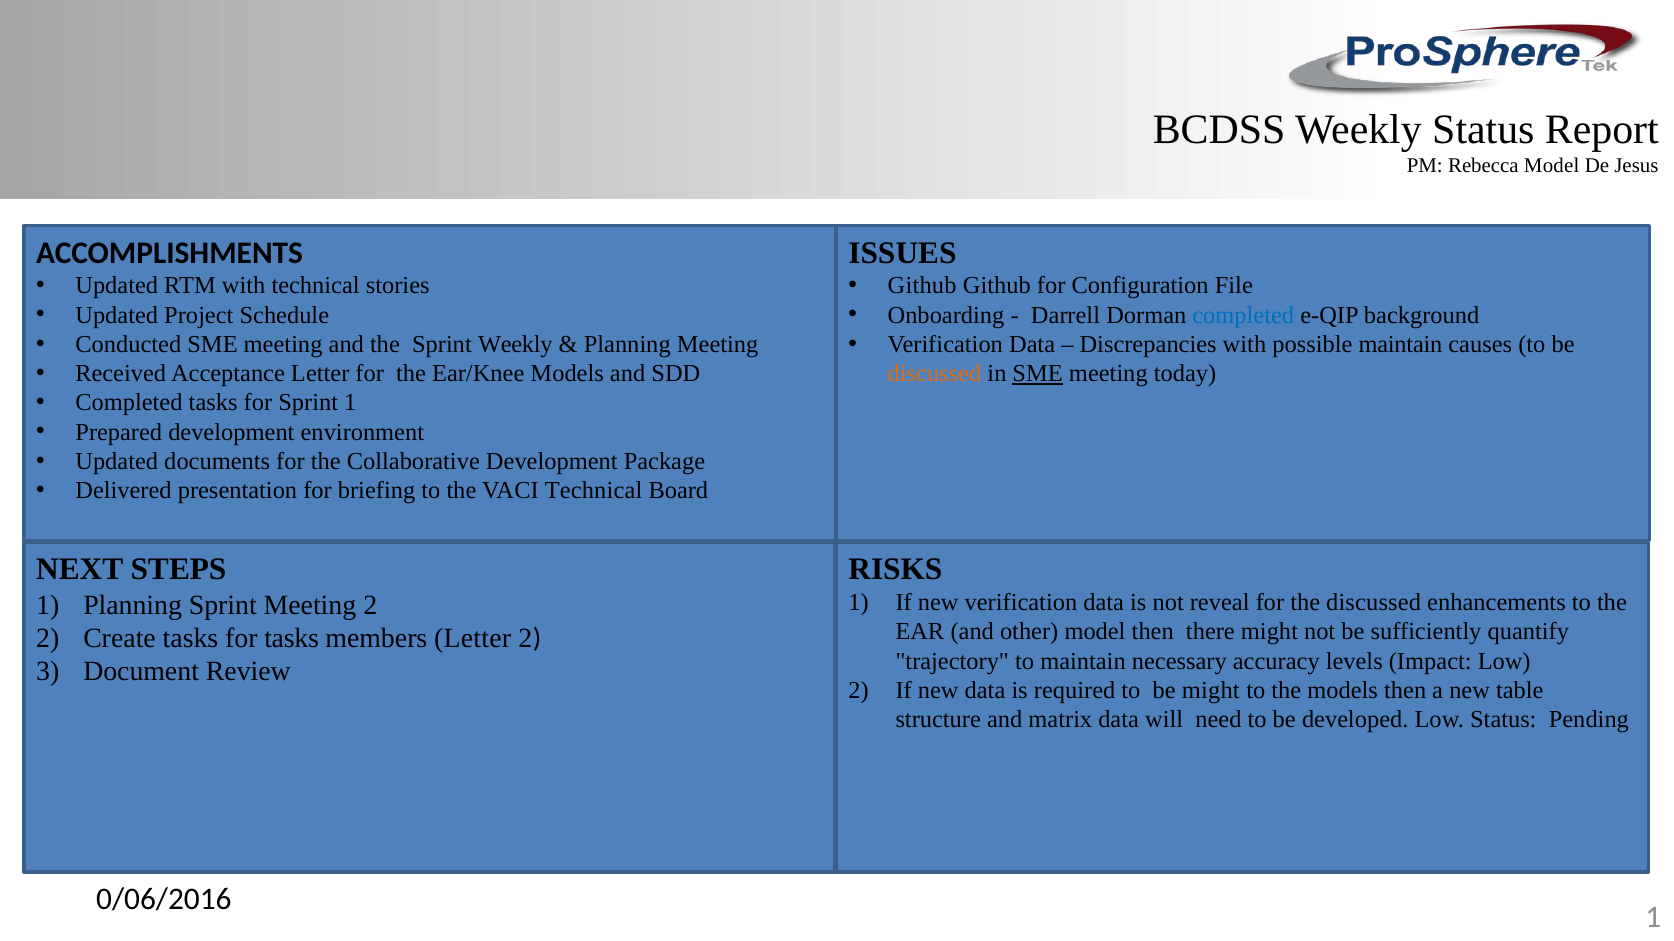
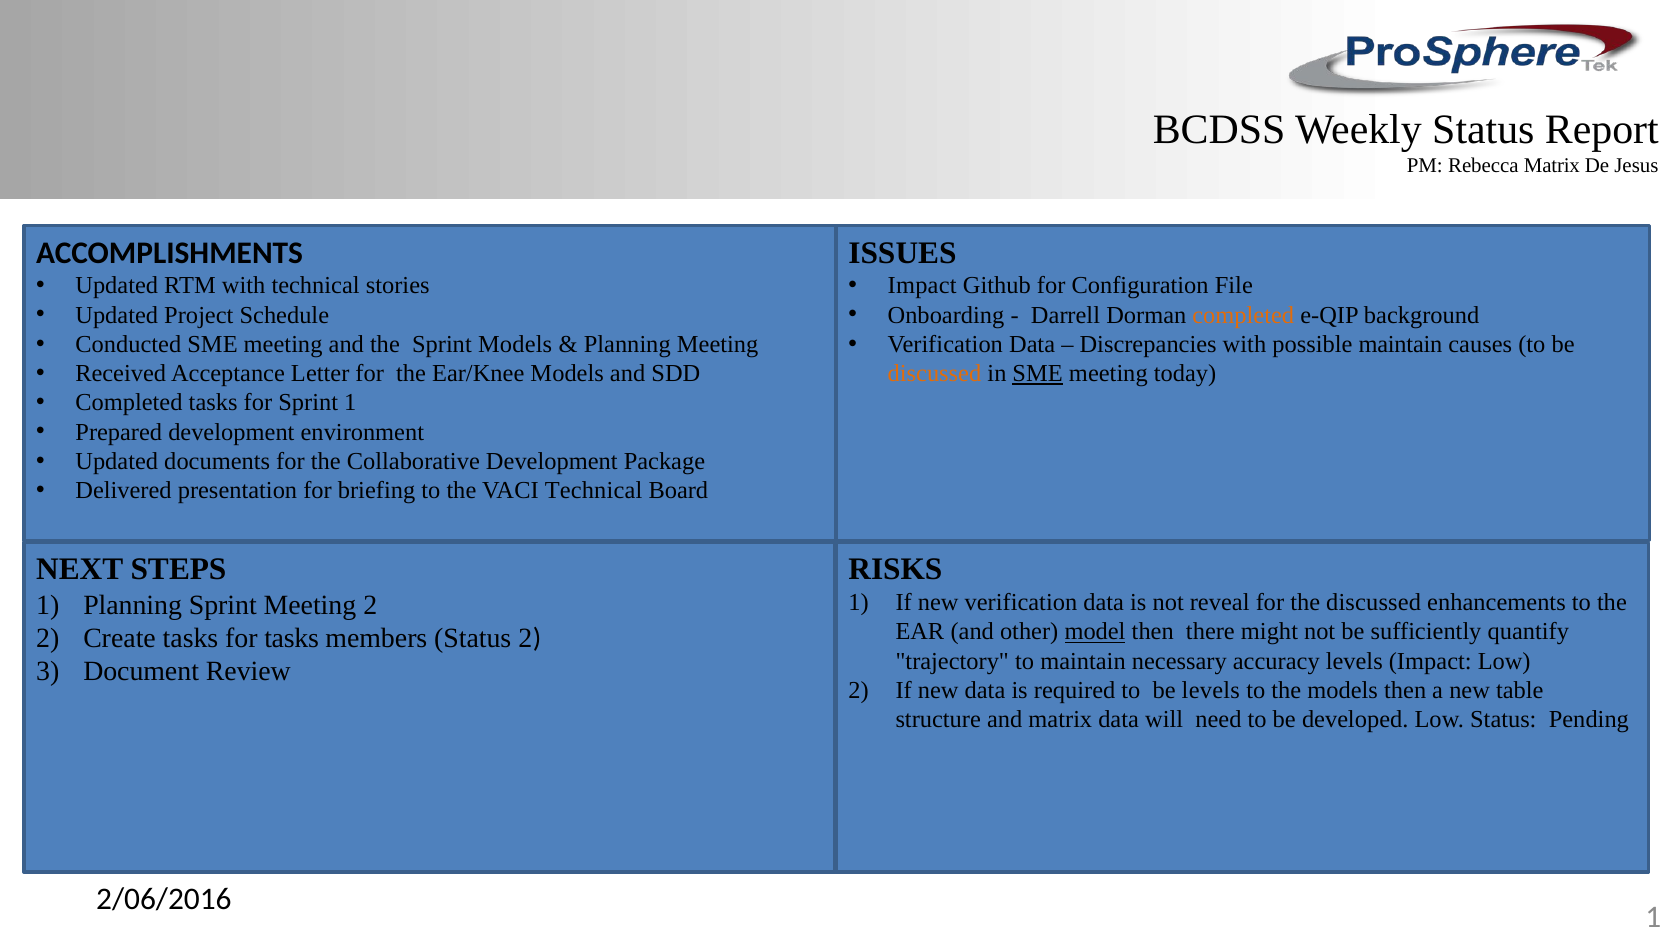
Rebecca Model: Model -> Matrix
Github at (922, 286): Github -> Impact
completed at (1243, 315) colour: blue -> orange
Sprint Weekly: Weekly -> Models
model at (1095, 632) underline: none -> present
members Letter: Letter -> Status
be might: might -> levels
0/06/2016: 0/06/2016 -> 2/06/2016
